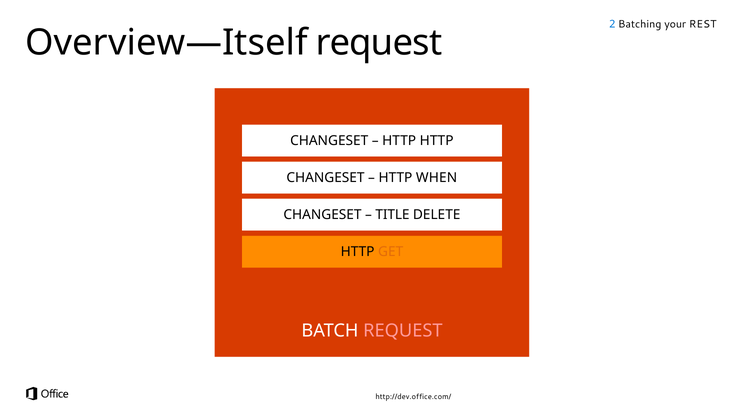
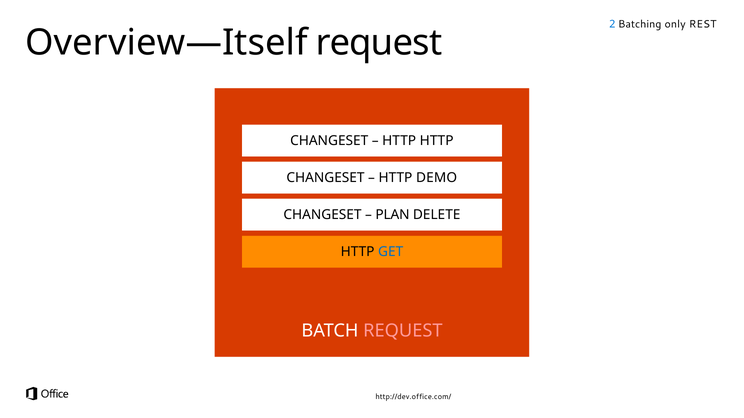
your: your -> only
WHEN: WHEN -> DEMO
TITLE: TITLE -> PLAN
GET colour: orange -> blue
